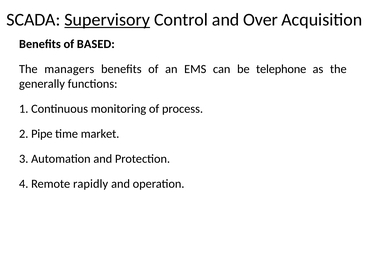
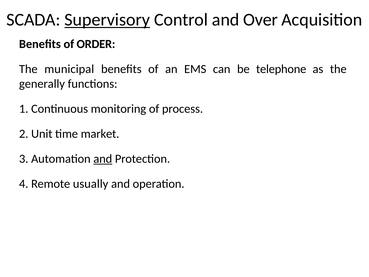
BASED: BASED -> ORDER
managers: managers -> municipal
Pipe: Pipe -> Unit
and at (103, 159) underline: none -> present
rapidly: rapidly -> usually
